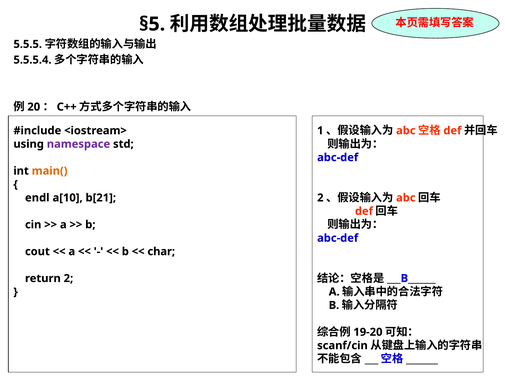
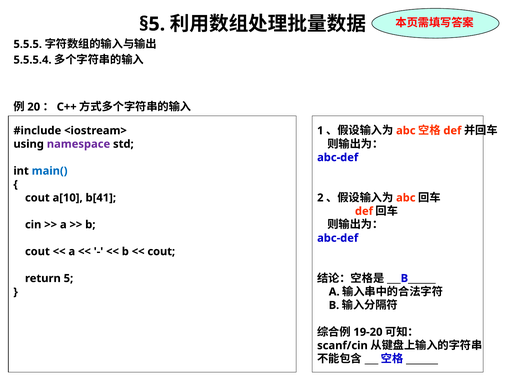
main( colour: orange -> blue
endl at (37, 198): endl -> cout
b[21: b[21 -> b[41
char at (161, 252): char -> cout
return 2: 2 -> 5
